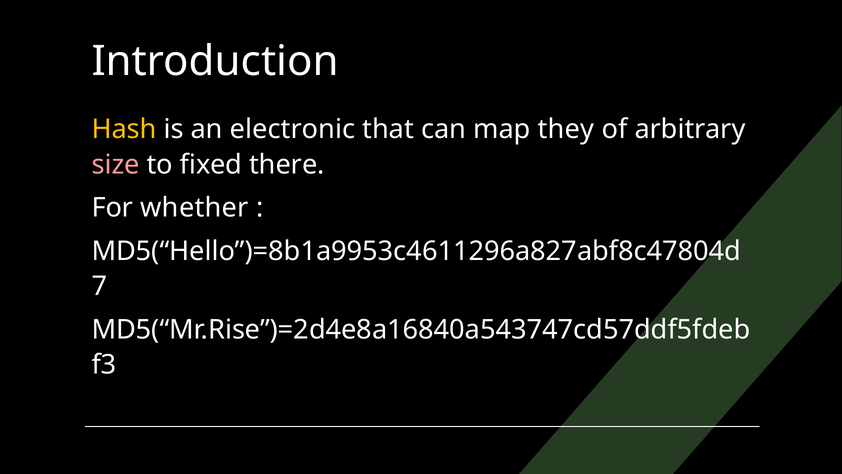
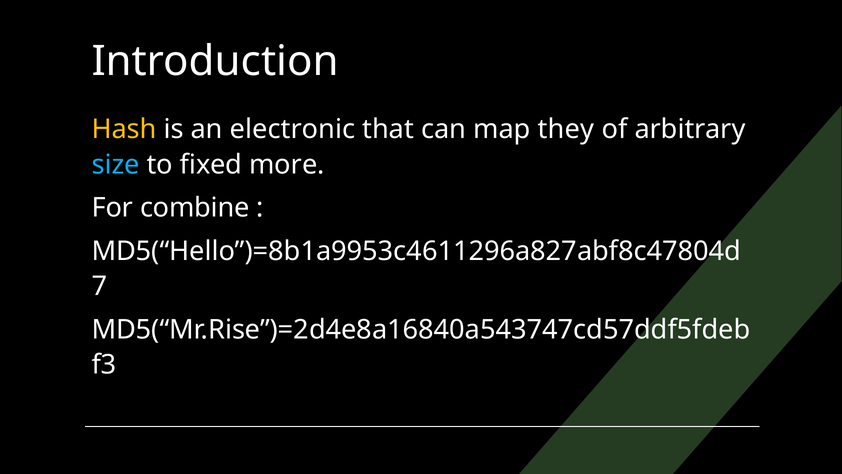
size colour: pink -> light blue
there: there -> more
whether: whether -> combine
